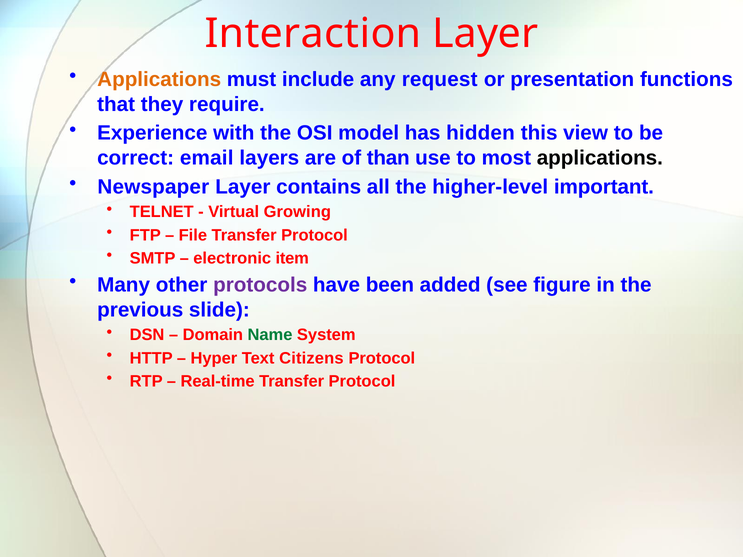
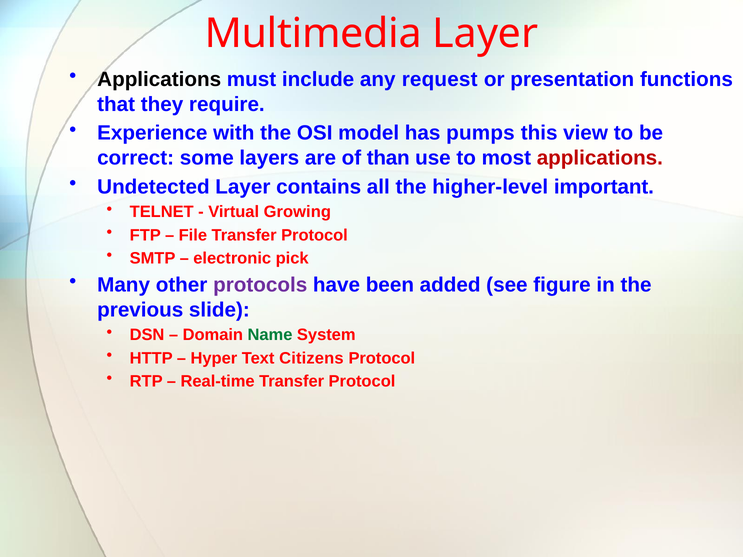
Interaction: Interaction -> Multimedia
Applications at (159, 79) colour: orange -> black
hidden: hidden -> pumps
email: email -> some
applications at (600, 158) colour: black -> red
Newspaper: Newspaper -> Undetected
item: item -> pick
